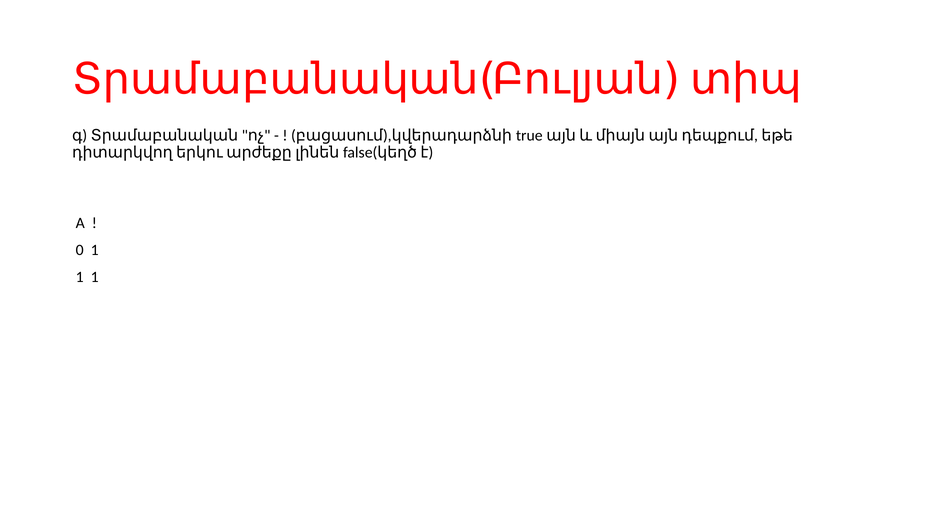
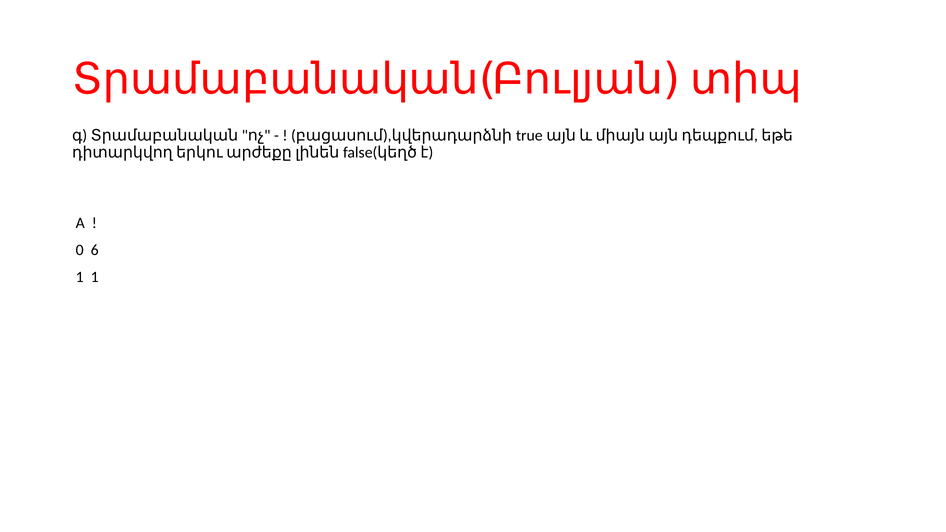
0 1: 1 -> 6
